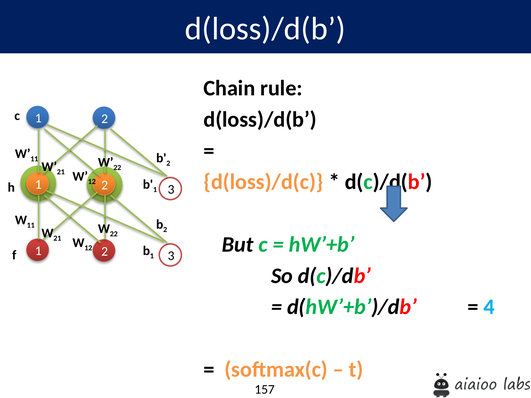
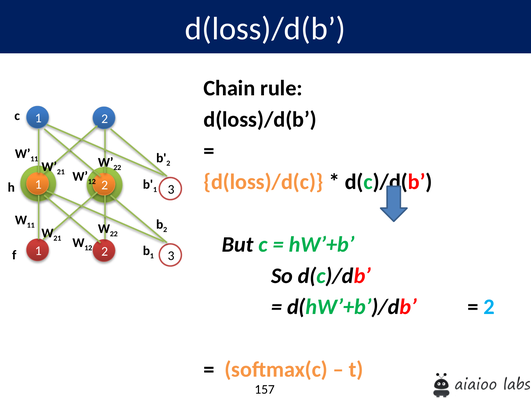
4 at (489, 307): 4 -> 2
